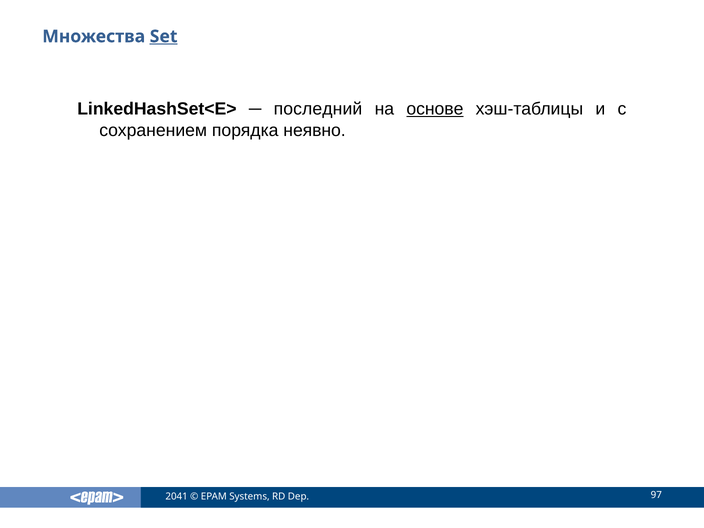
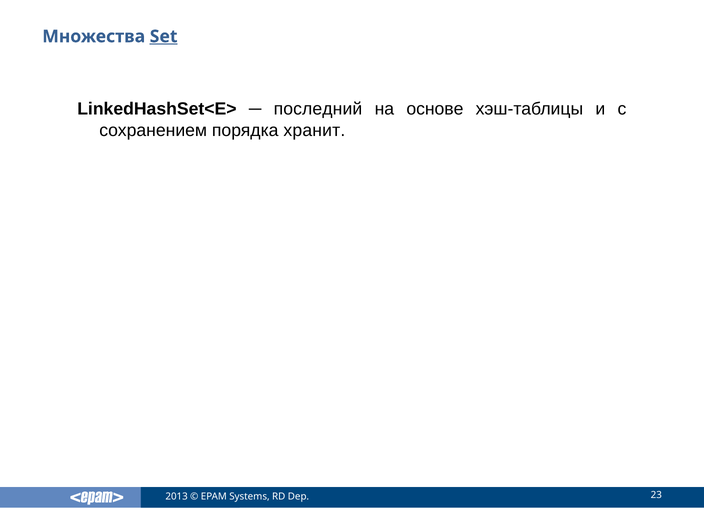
основе underline: present -> none
неявно: неявно -> хранит
2041: 2041 -> 2013
97: 97 -> 23
